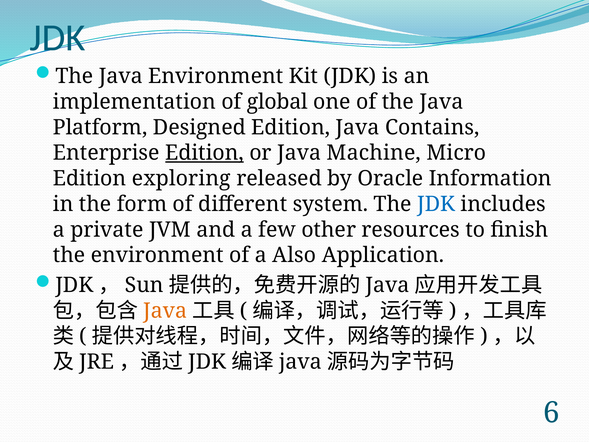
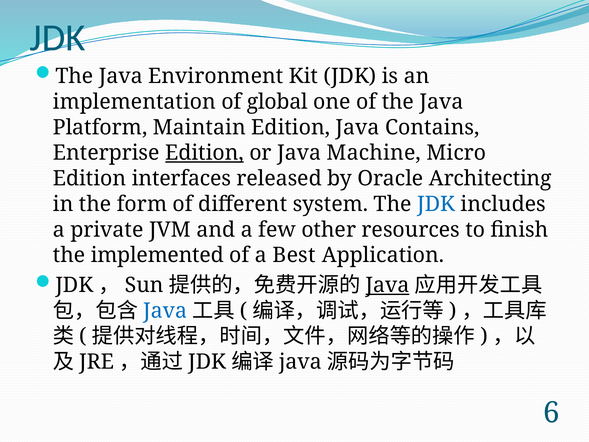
Designed: Designed -> Maintain
exploring: exploring -> interfaces
Information: Information -> Architecting
the environment: environment -> implemented
Also: Also -> Best
Java at (388, 285) underline: none -> present
Java at (165, 311) colour: orange -> blue
